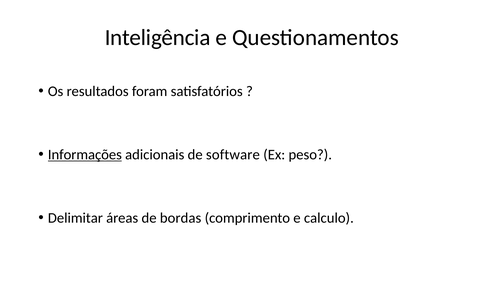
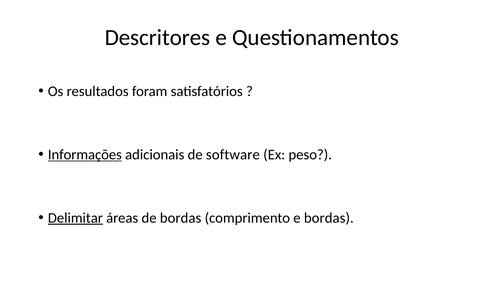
Inteligência: Inteligência -> Descritores
Delimitar underline: none -> present
e calculo: calculo -> bordas
